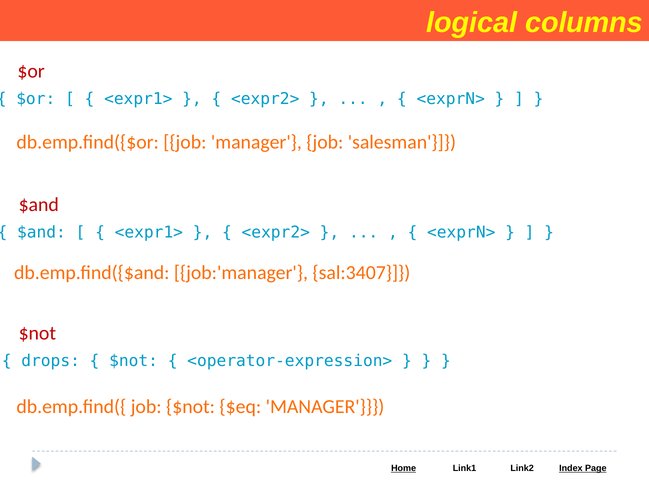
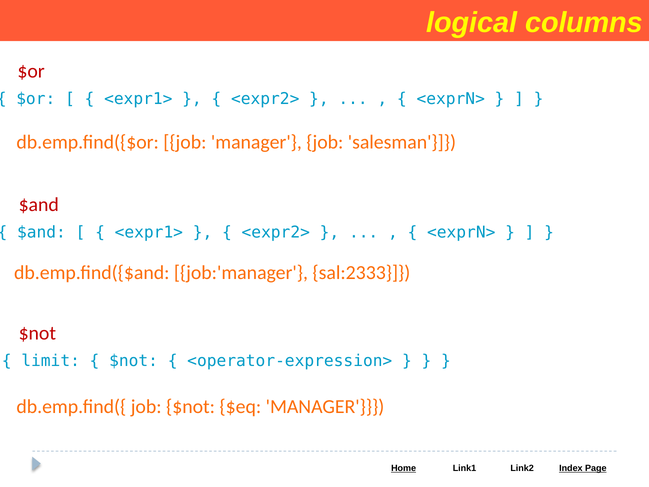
sal:3407: sal:3407 -> sal:2333
drops: drops -> limit
